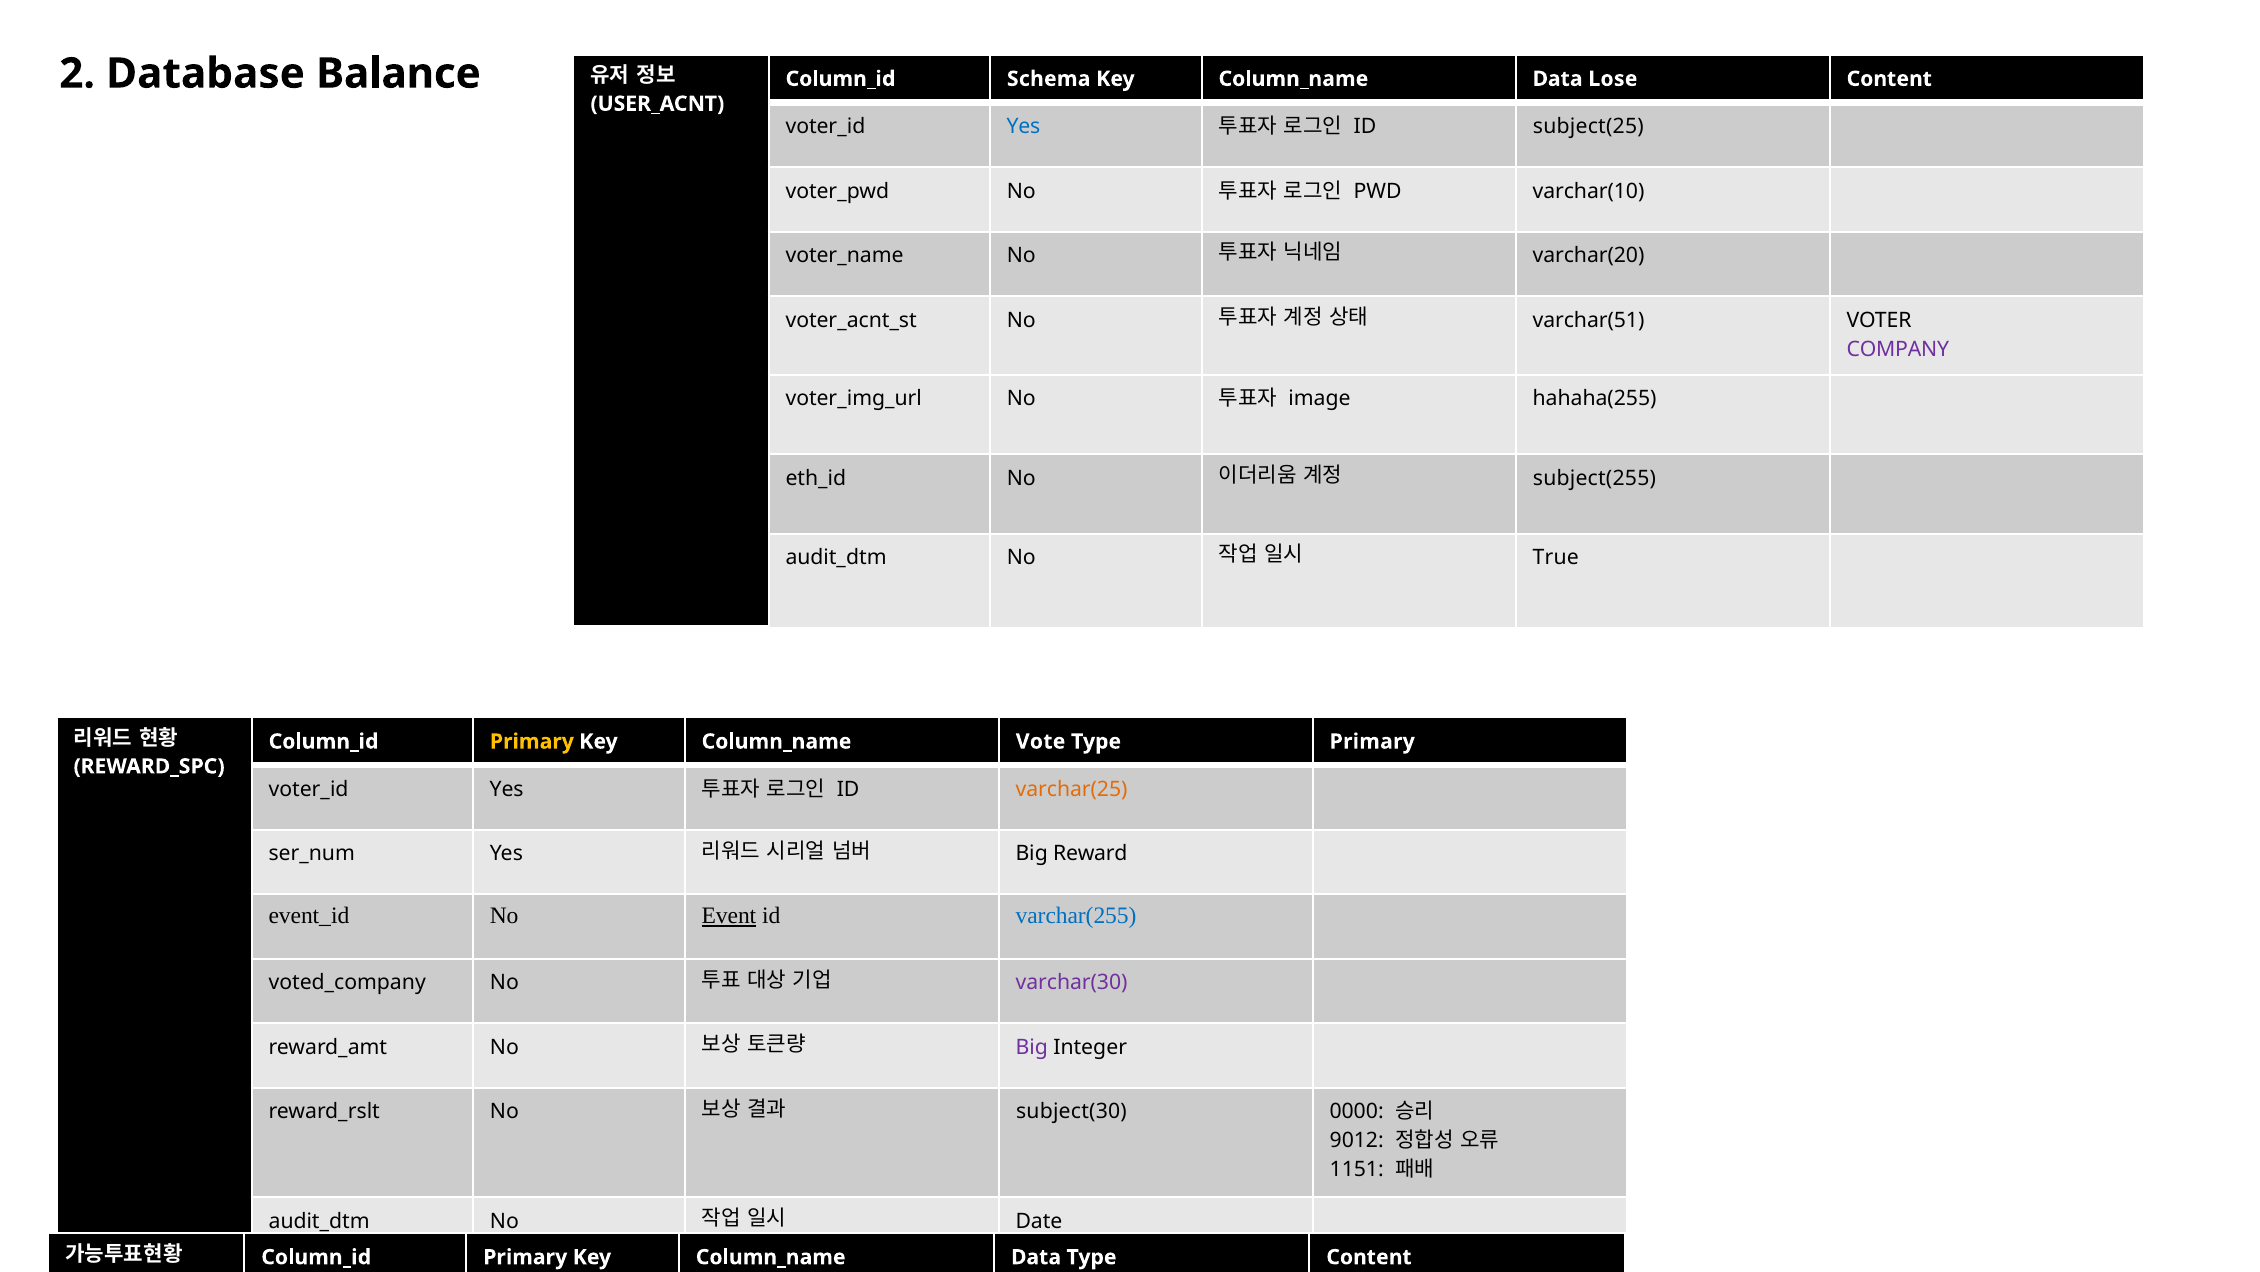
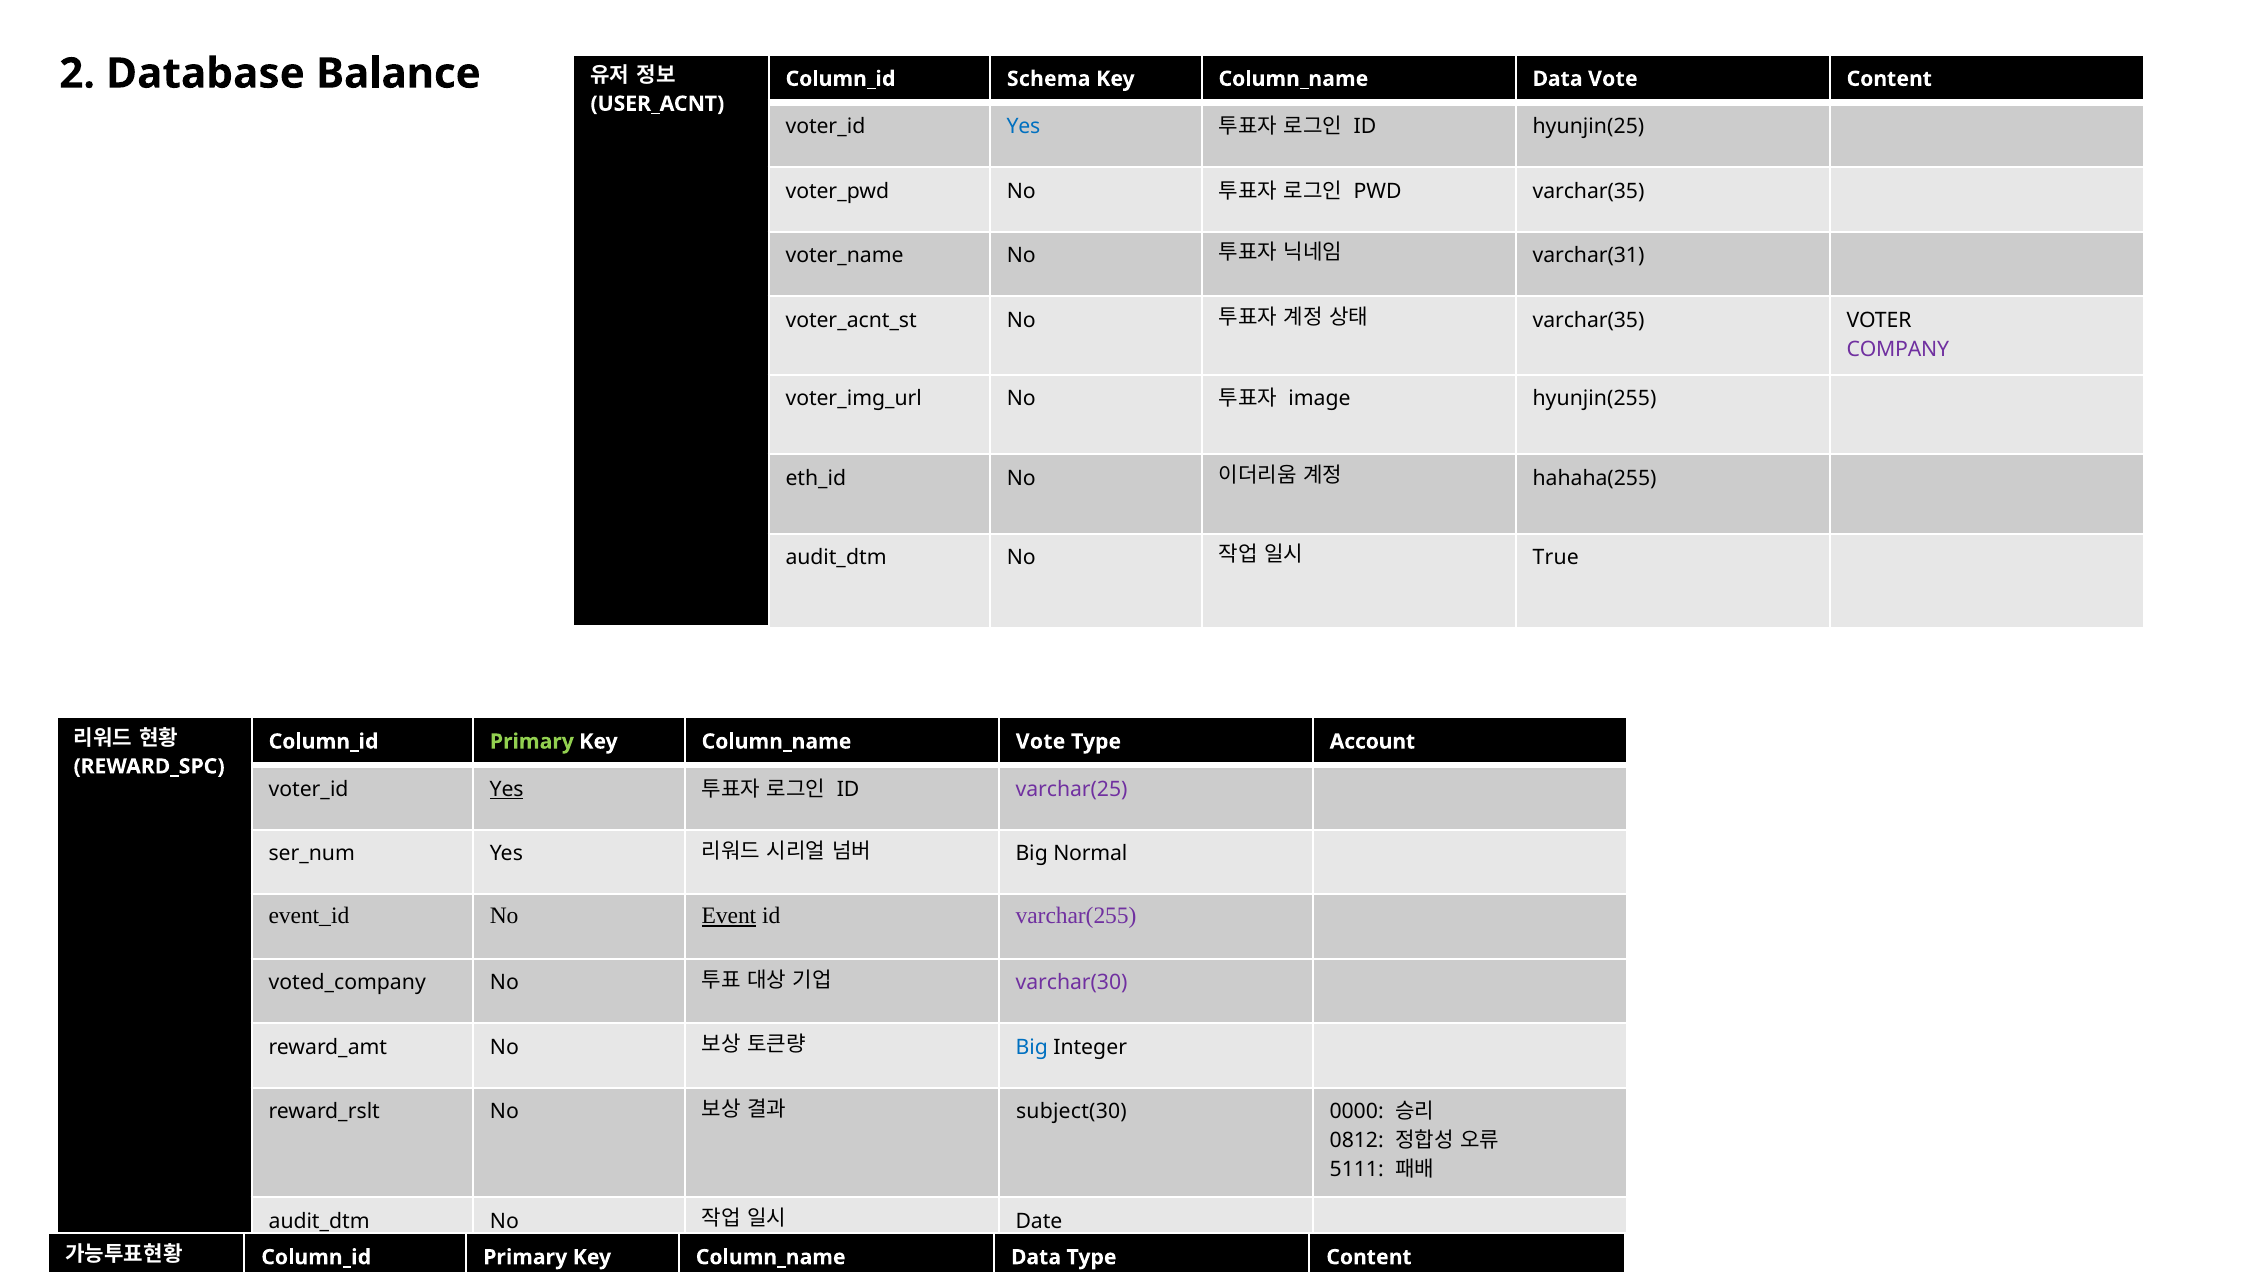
Data Lose: Lose -> Vote
subject(25: subject(25 -> hyunjin(25
PWD varchar(10: varchar(10 -> varchar(35
varchar(20: varchar(20 -> varchar(31
varchar(51 at (1588, 320): varchar(51 -> varchar(35
hahaha(255: hahaha(255 -> hyunjin(255
subject(255: subject(255 -> hahaha(255
Primary at (532, 741) colour: yellow -> light green
Type Primary: Primary -> Account
Yes at (507, 789) underline: none -> present
varchar(25 colour: orange -> purple
Reward: Reward -> Normal
varchar(255 at (1076, 915) colour: blue -> purple
Big at (1032, 1047) colour: purple -> blue
9012: 9012 -> 0812
1151: 1151 -> 5111
